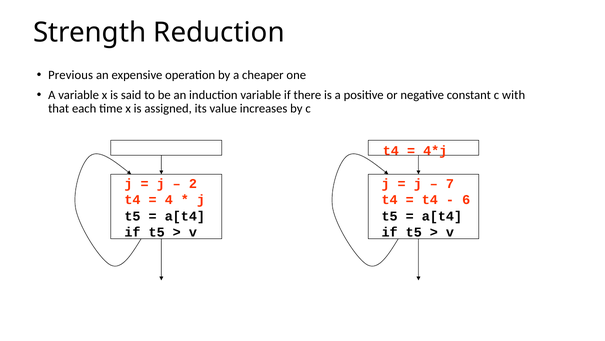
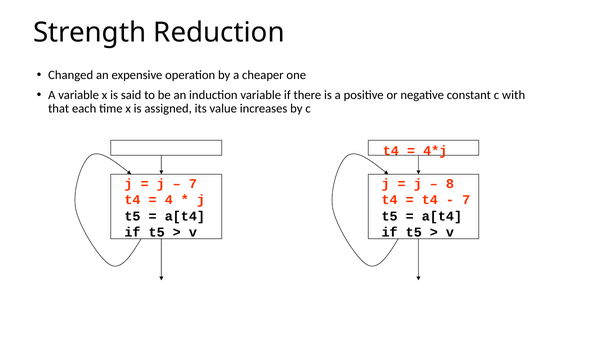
Previous: Previous -> Changed
2 at (193, 183): 2 -> 7
7: 7 -> 8
6 at (466, 200): 6 -> 7
